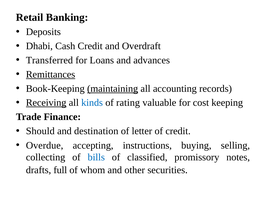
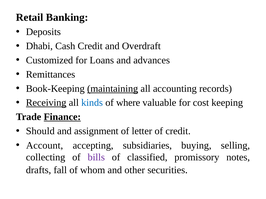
Transferred: Transferred -> Customized
Remittances underline: present -> none
rating: rating -> where
Finance underline: none -> present
destination: destination -> assignment
Overdue: Overdue -> Account
instructions: instructions -> subsidiaries
bills colour: blue -> purple
full: full -> fall
